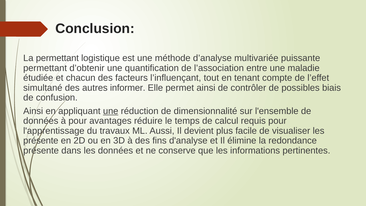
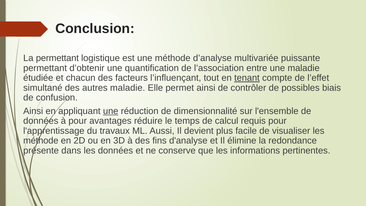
tenant underline: none -> present
autres informer: informer -> maladie
présente at (41, 141): présente -> méthode
